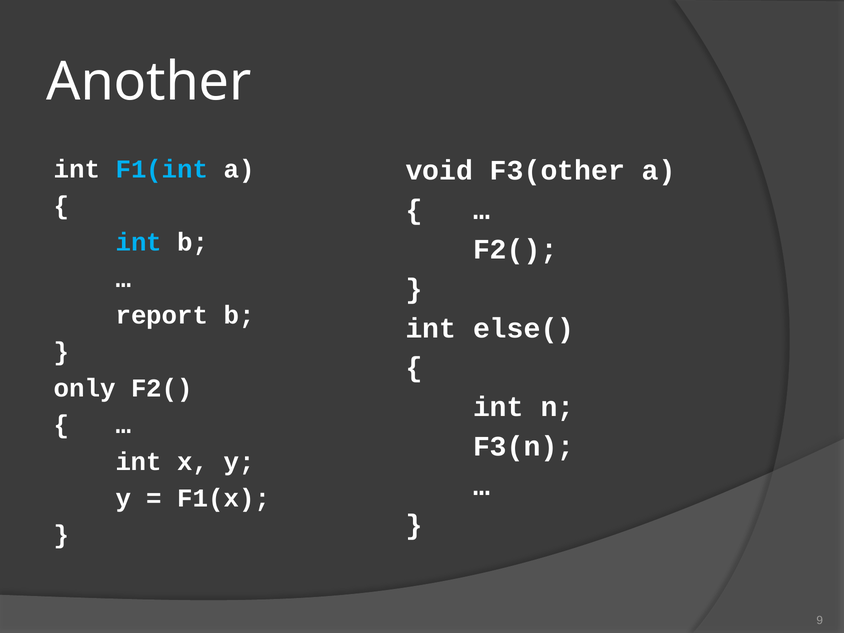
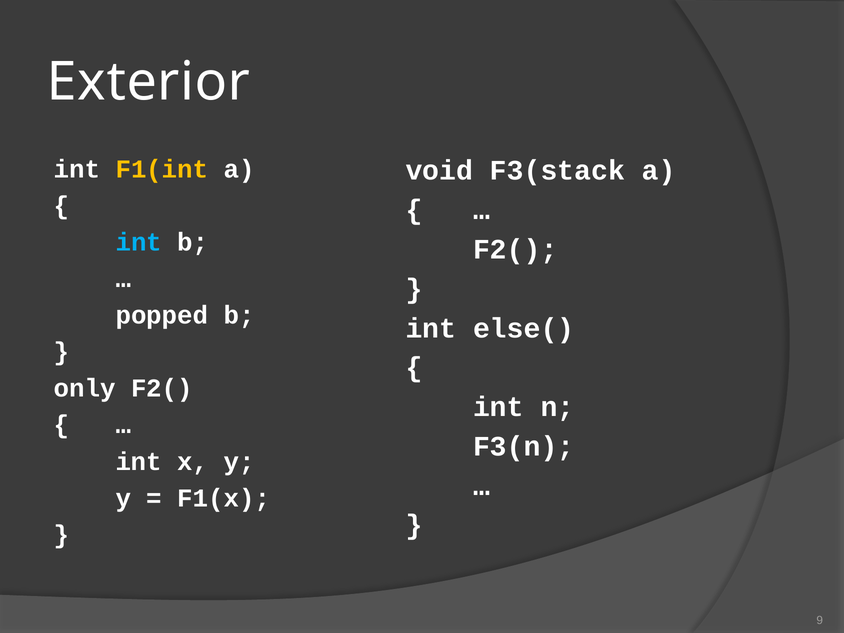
Another: Another -> Exterior
F1(int colour: light blue -> yellow
F3(other: F3(other -> F3(stack
report: report -> popped
